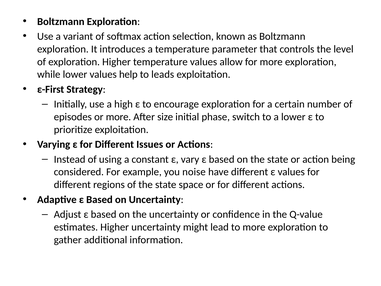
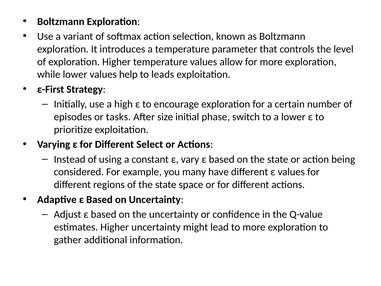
or more: more -> tasks
Issues: Issues -> Select
noise: noise -> many
